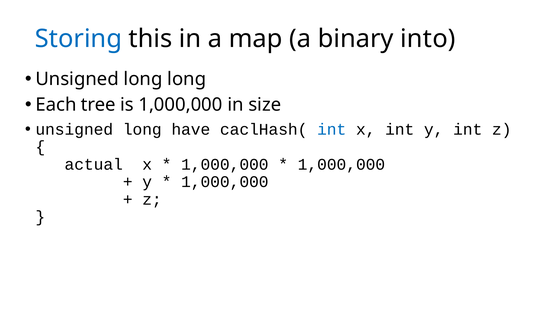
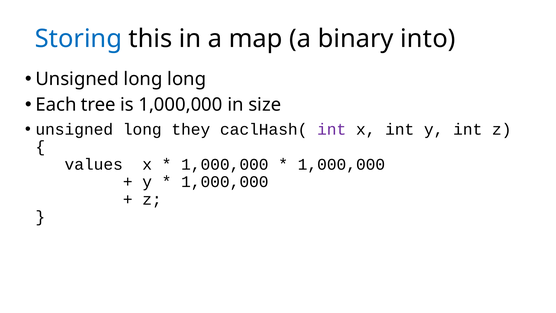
have: have -> they
int at (332, 129) colour: blue -> purple
actual: actual -> values
